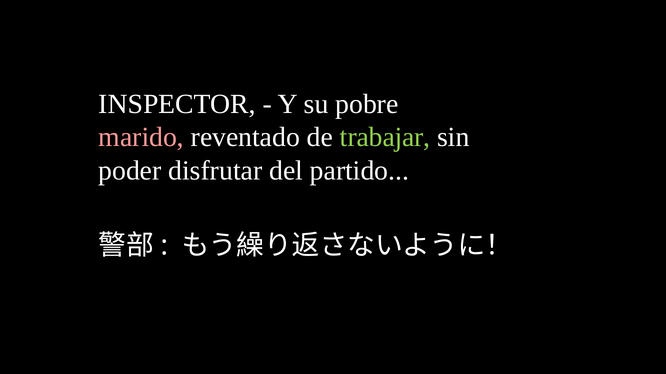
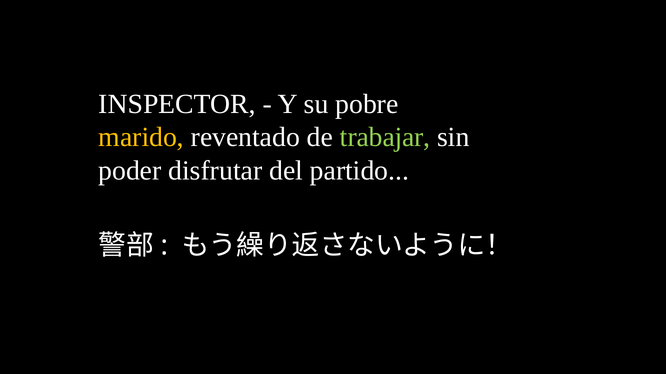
marido colour: pink -> yellow
